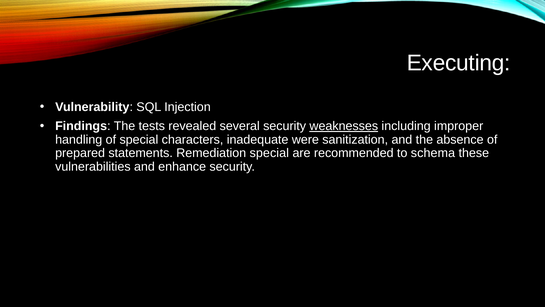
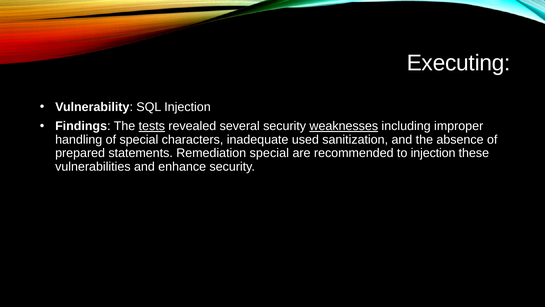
tests underline: none -> present
were: were -> used
to schema: schema -> injection
